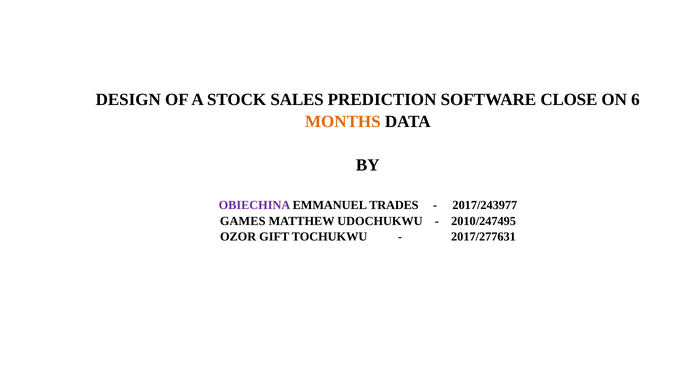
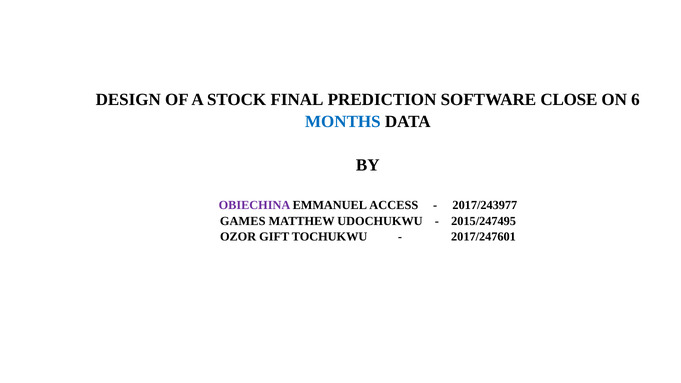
SALES: SALES -> FINAL
MONTHS colour: orange -> blue
TRADES: TRADES -> ACCESS
2010/247495: 2010/247495 -> 2015/247495
2017/277631: 2017/277631 -> 2017/247601
